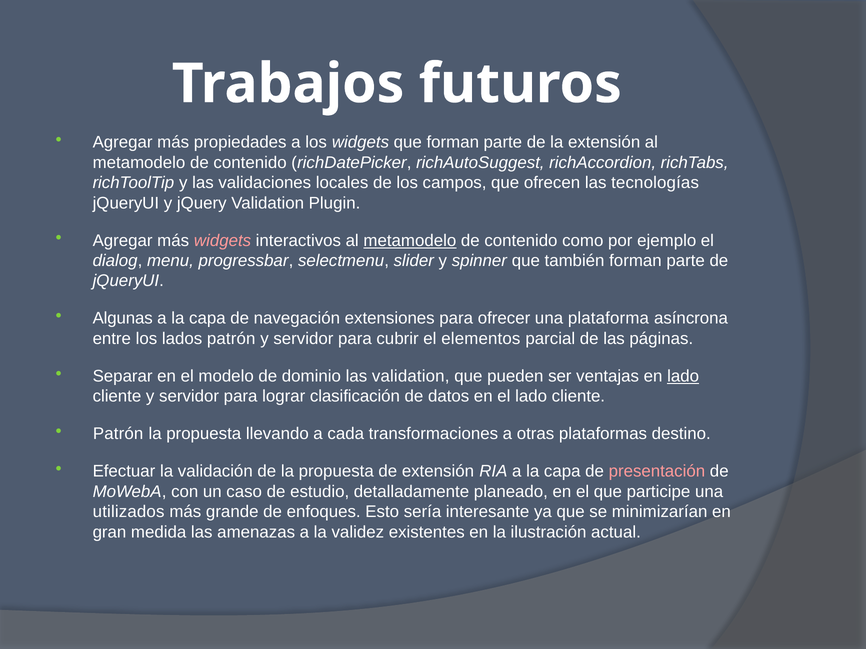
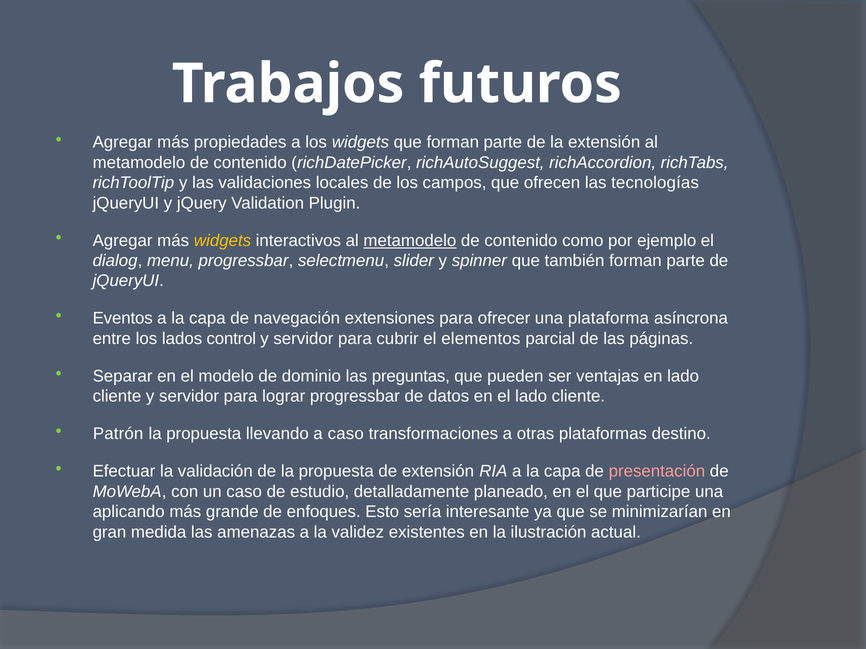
widgets at (223, 241) colour: pink -> yellow
Algunas: Algunas -> Eventos
lados patrón: patrón -> control
las validation: validation -> preguntas
lado at (683, 376) underline: present -> none
lograr clasificación: clasificación -> progressbar
a cada: cada -> caso
utilizados: utilizados -> aplicando
